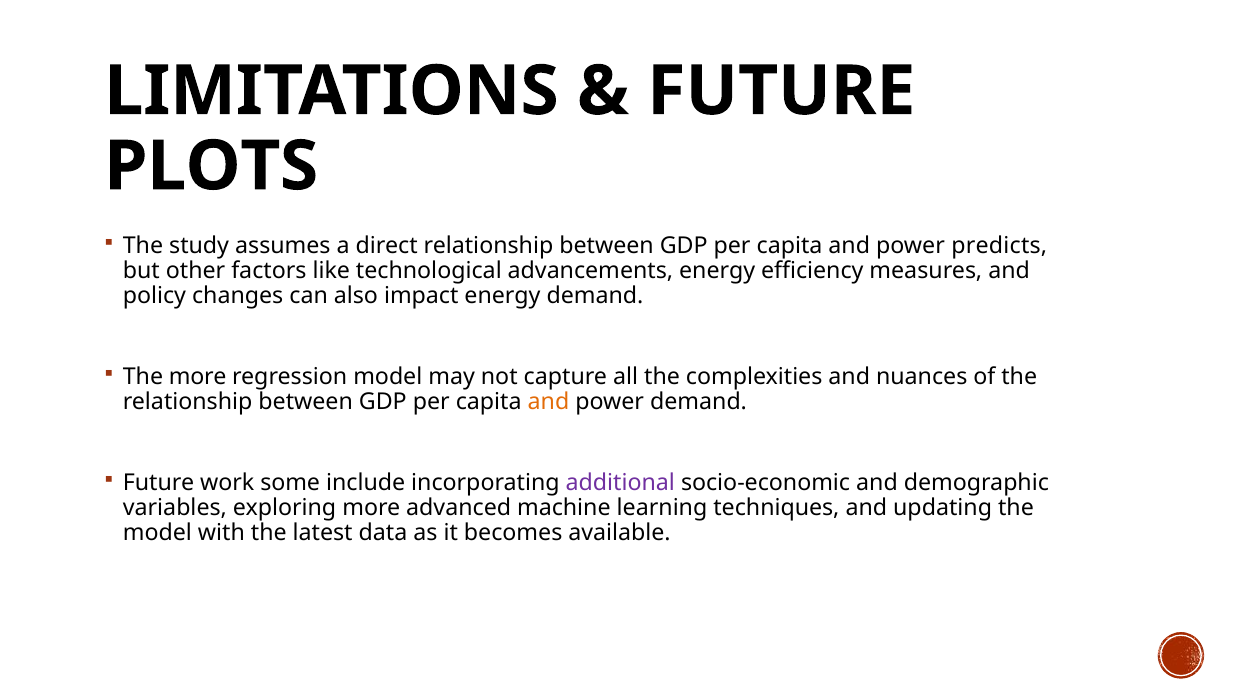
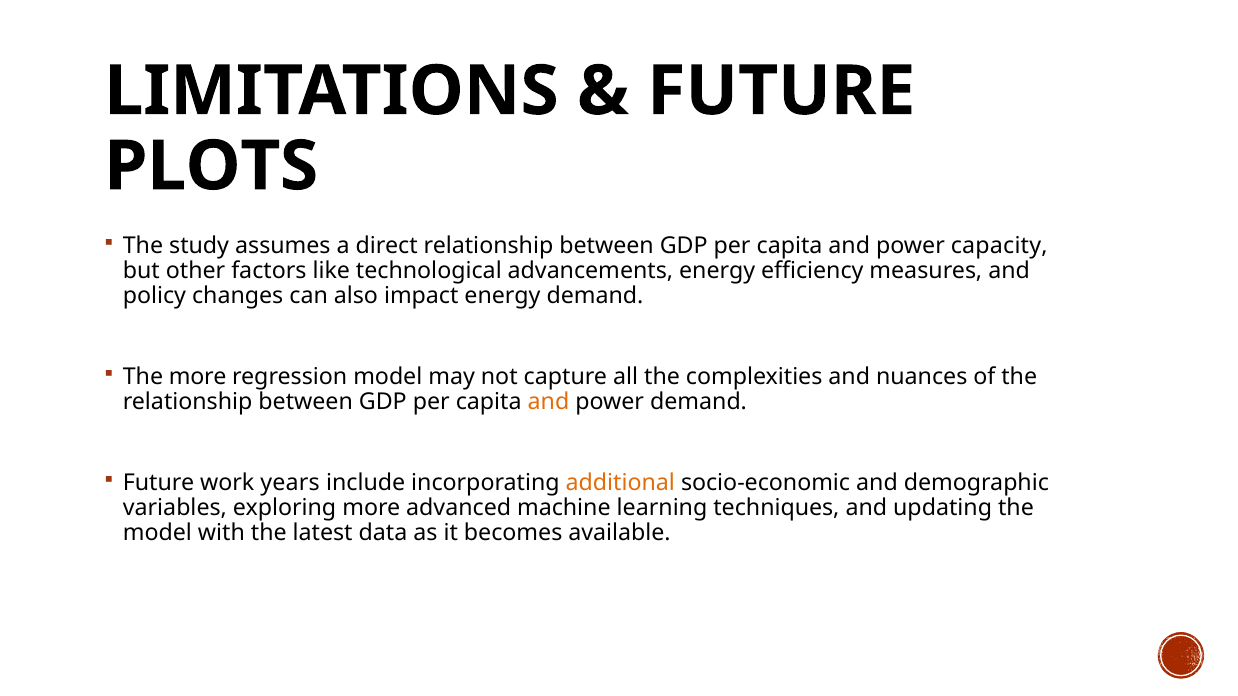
predicts: predicts -> capacity
some: some -> years
additional colour: purple -> orange
